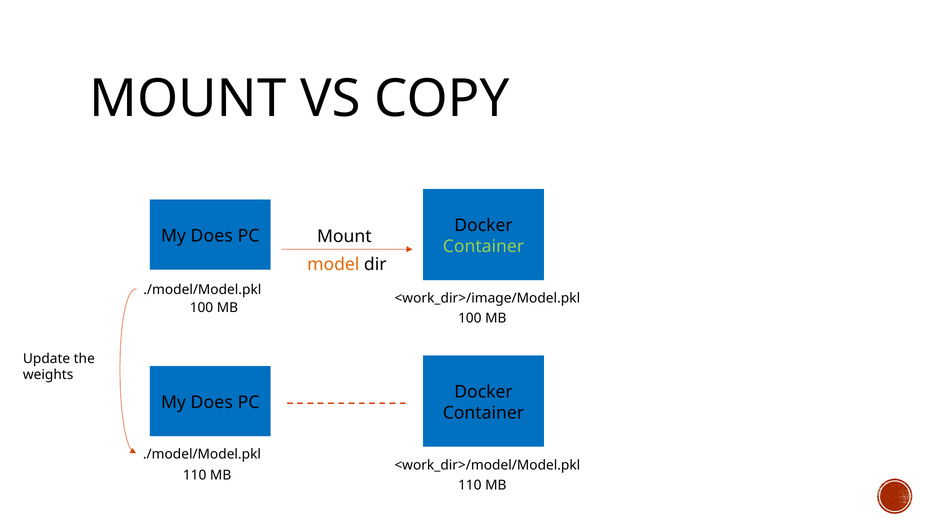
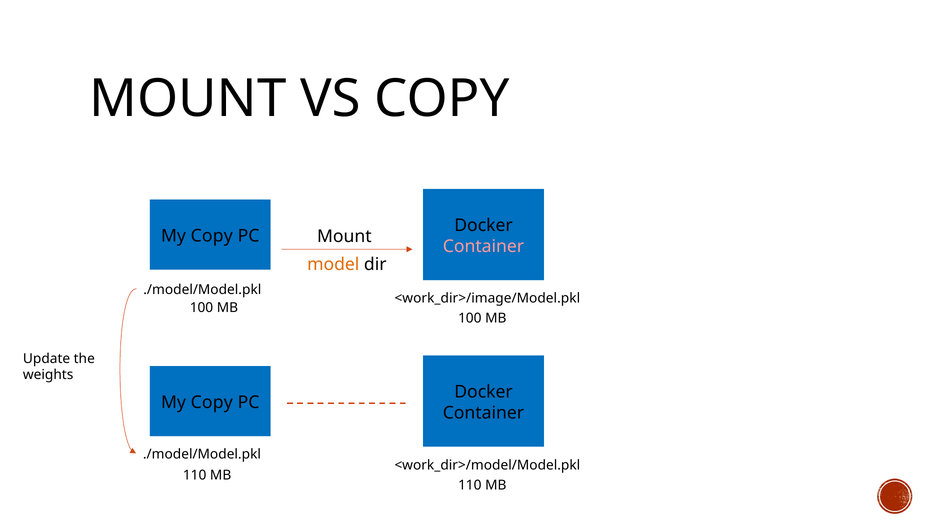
Does at (212, 236): Does -> Copy
Container at (483, 247) colour: light green -> pink
Does at (212, 403): Does -> Copy
